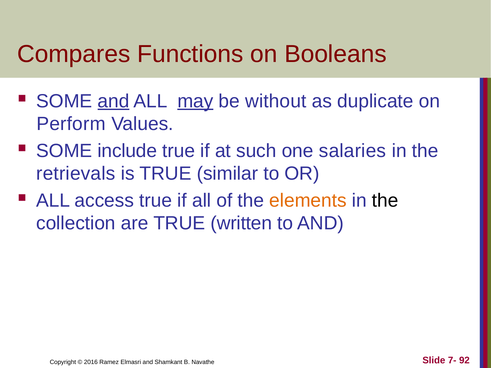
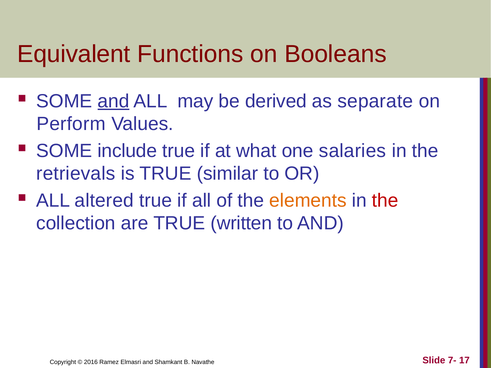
Compares: Compares -> Equivalent
may underline: present -> none
without: without -> derived
duplicate: duplicate -> separate
such: such -> what
access: access -> altered
the at (385, 201) colour: black -> red
92: 92 -> 17
